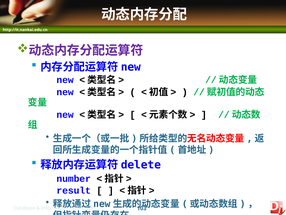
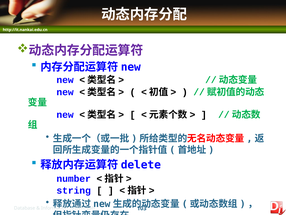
result: result -> string
